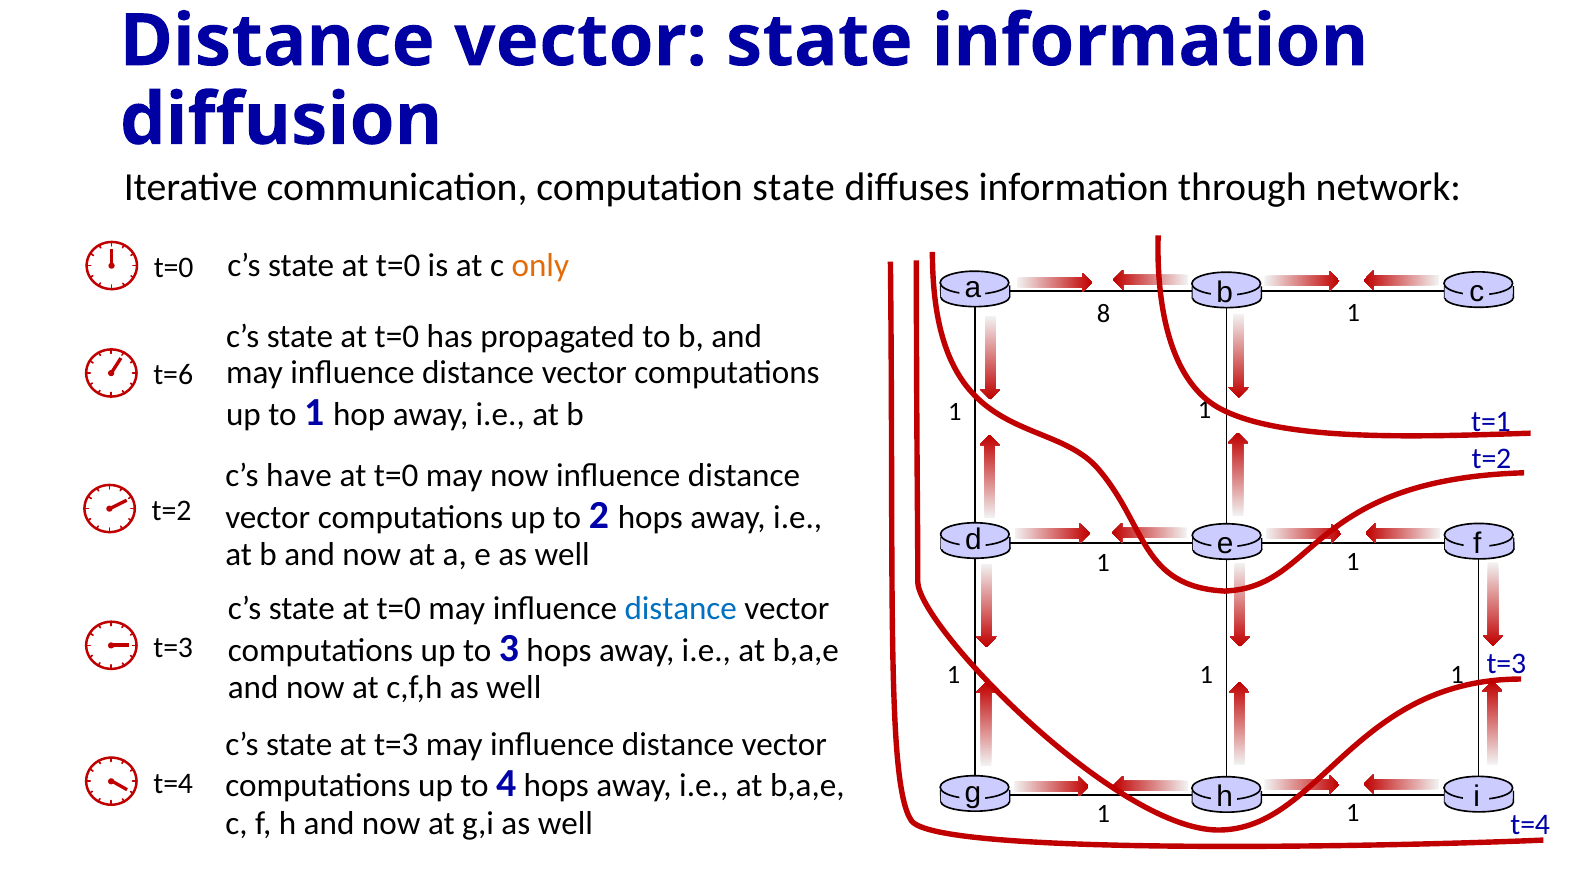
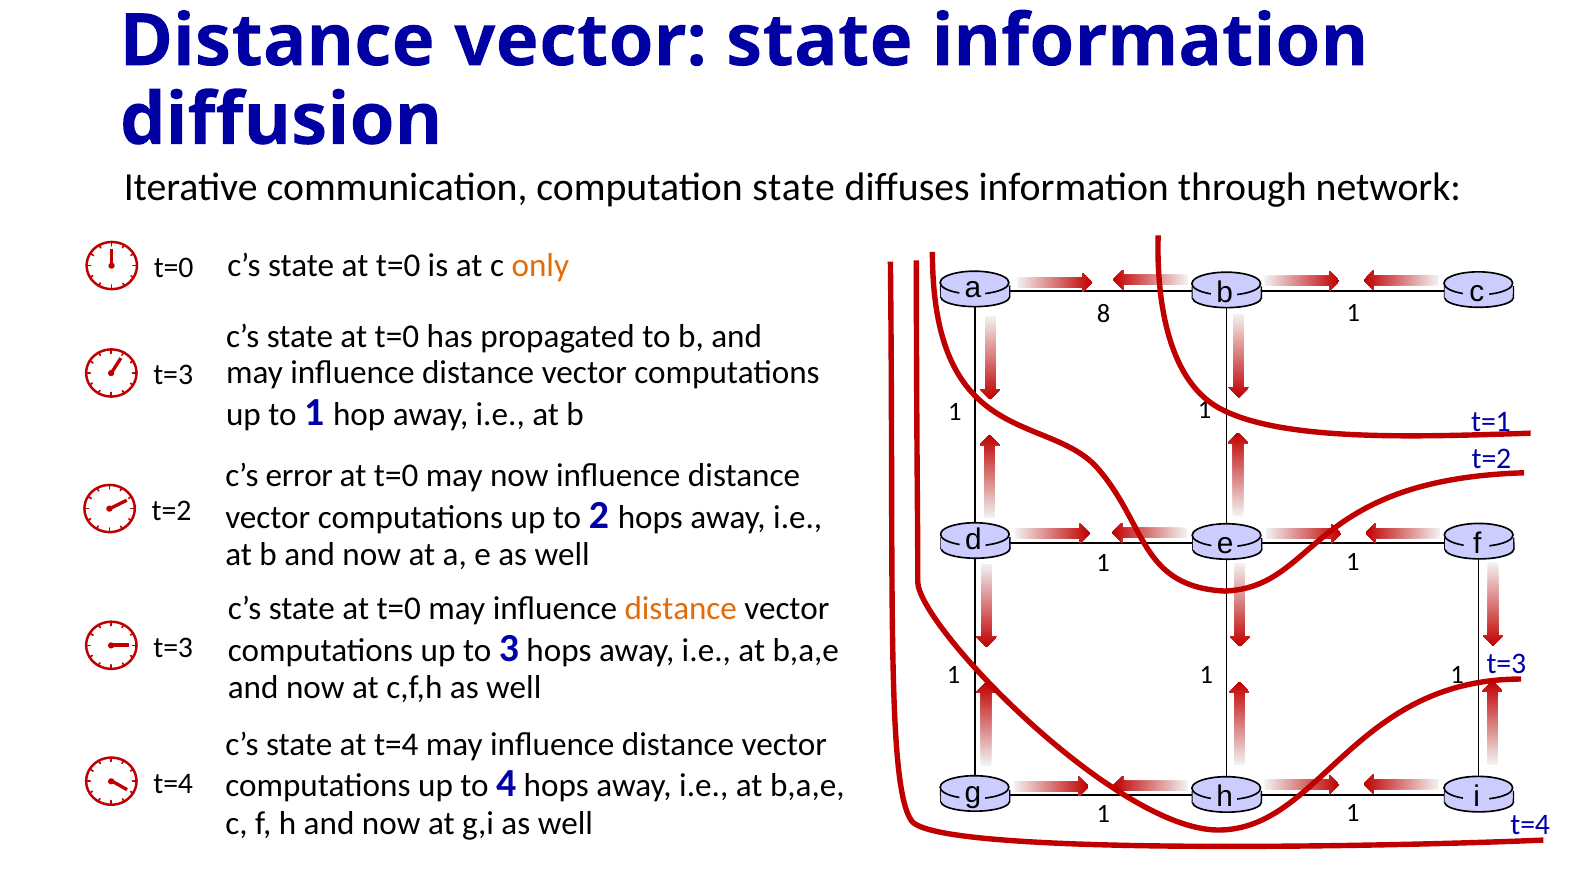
t=6 at (173, 375): t=6 -> t=3
have: have -> error
distance at (681, 608) colour: blue -> orange
at t=3: t=3 -> t=4
